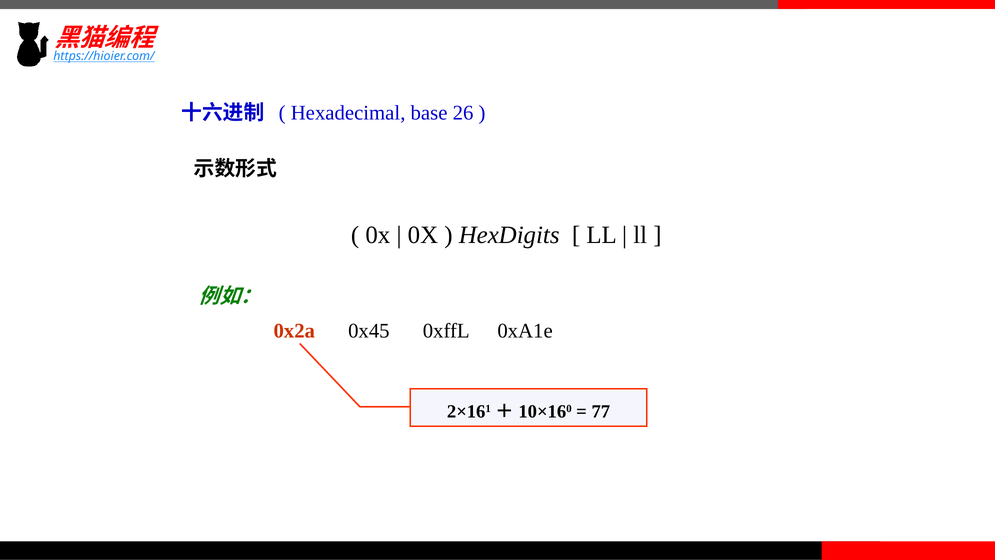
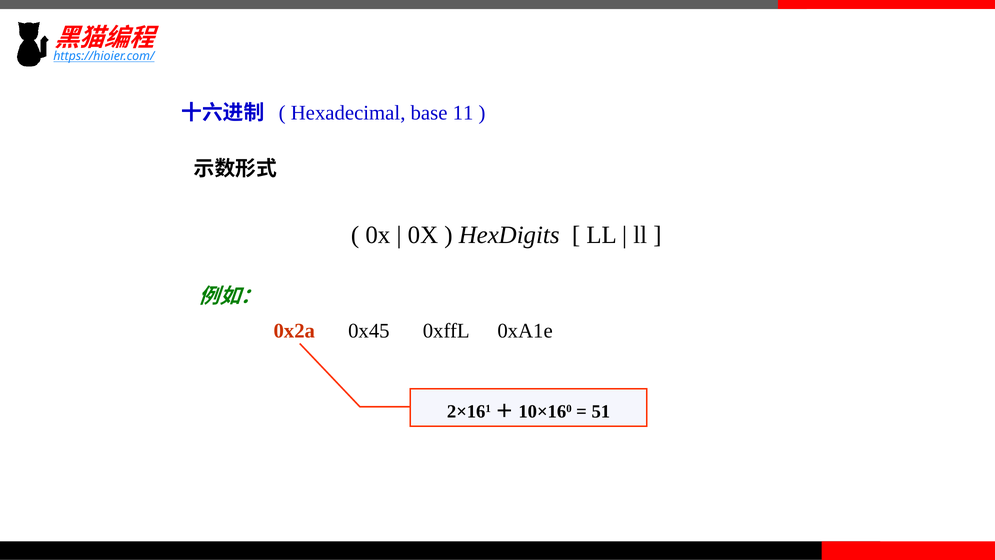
26: 26 -> 11
77: 77 -> 51
